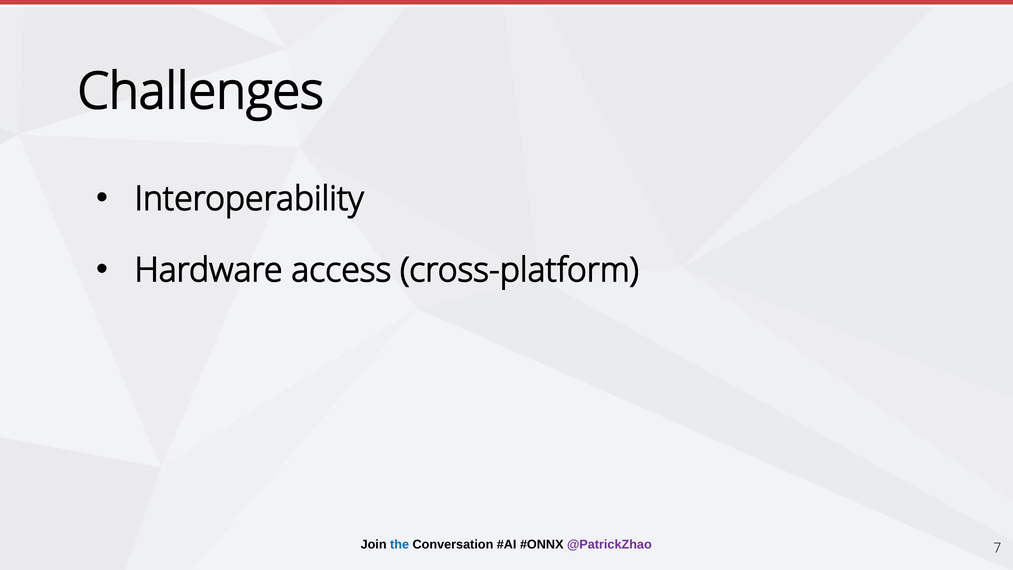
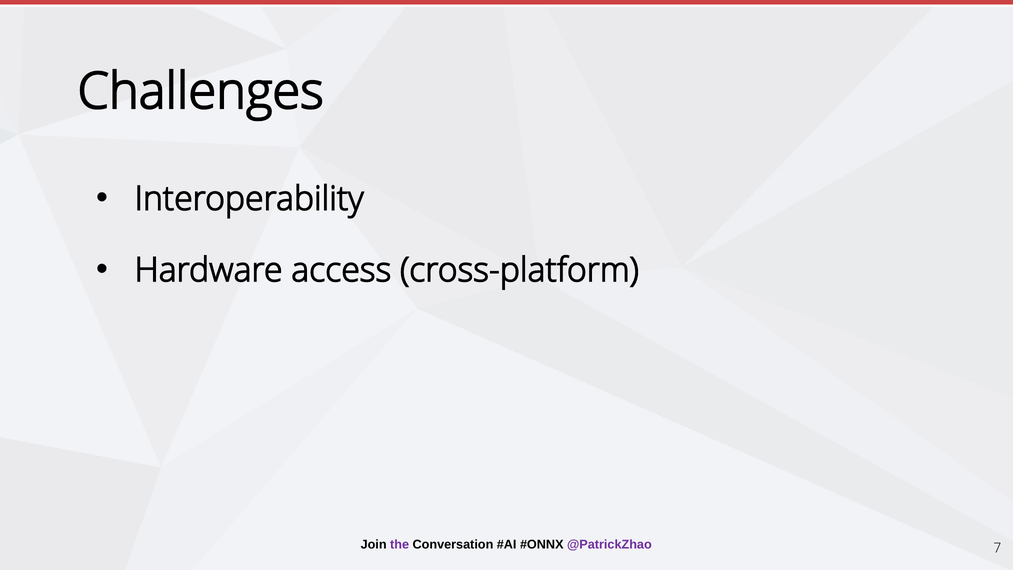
the colour: blue -> purple
